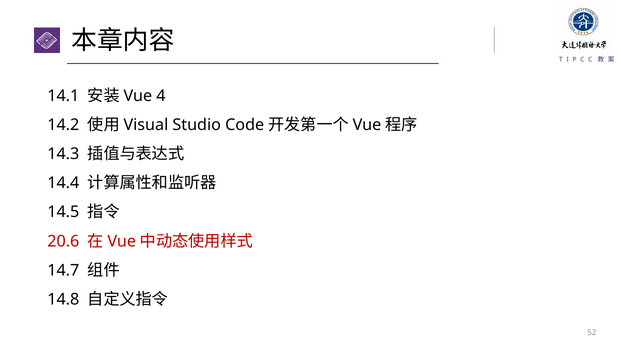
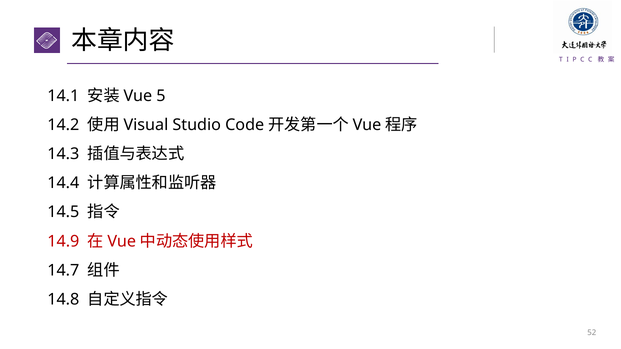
4: 4 -> 5
20.6: 20.6 -> 14.9
